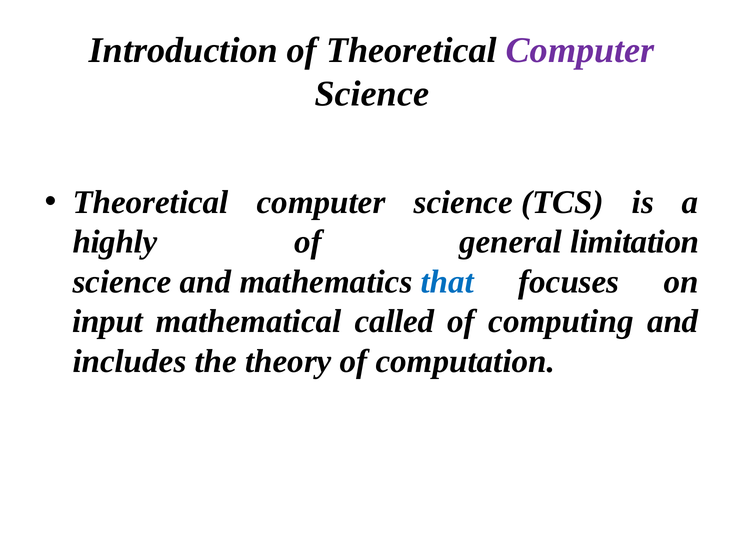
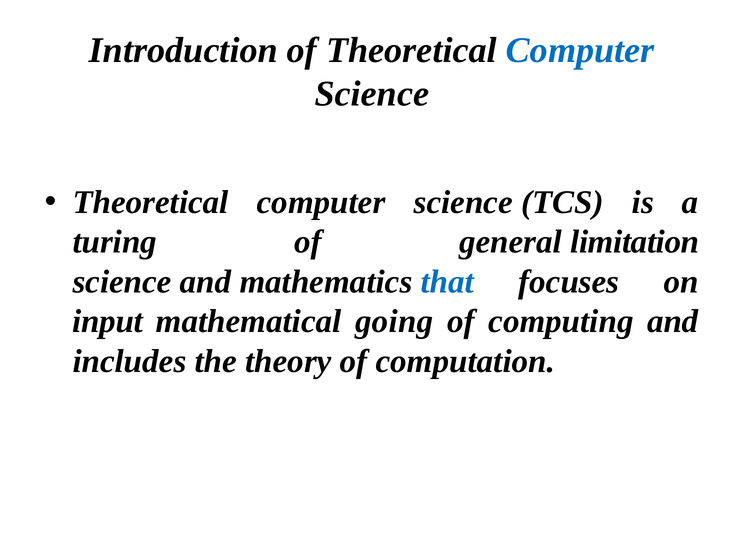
Computer at (580, 50) colour: purple -> blue
highly: highly -> turing
called: called -> going
